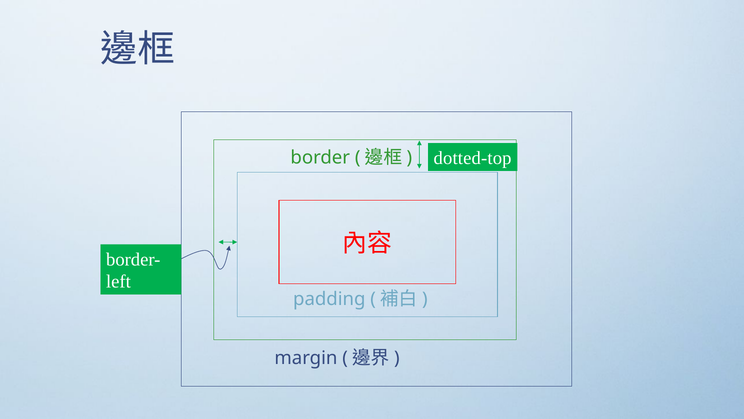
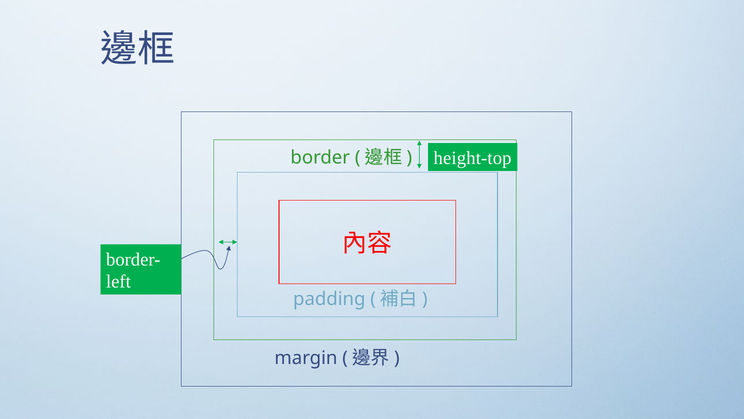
dotted-top: dotted-top -> height-top
